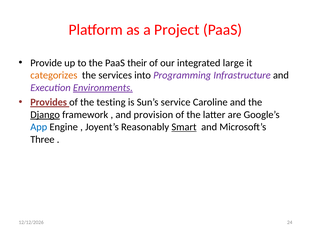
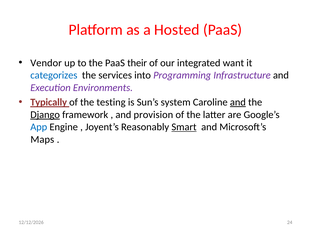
Project: Project -> Hosted
Provide: Provide -> Vendor
large: large -> want
categorizes colour: orange -> blue
Environments underline: present -> none
Provides: Provides -> Typically
service: service -> system
and at (238, 102) underline: none -> present
Three: Three -> Maps
